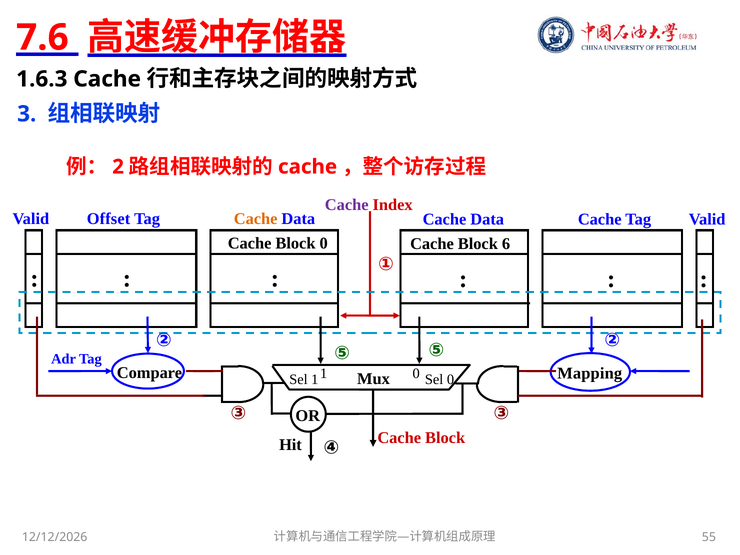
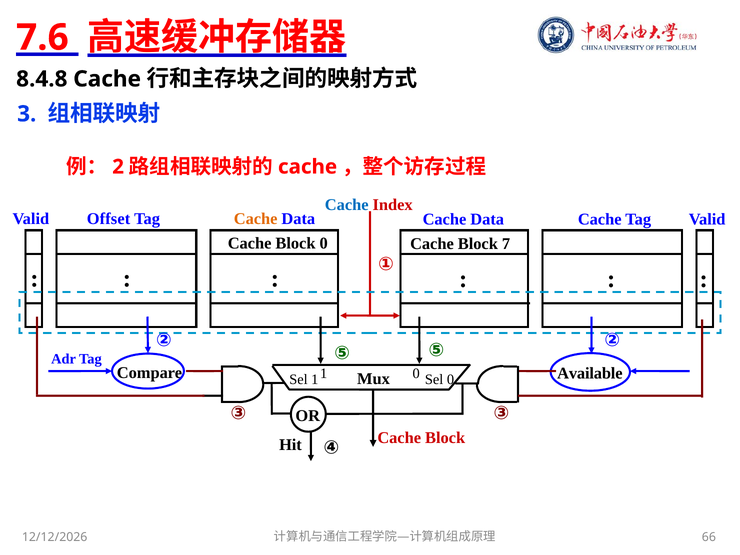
1.6.3: 1.6.3 -> 8.4.8
Cache at (347, 205) colour: purple -> blue
6: 6 -> 7
Mapping: Mapping -> Available
55: 55 -> 66
